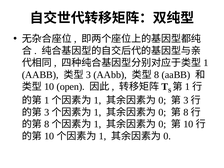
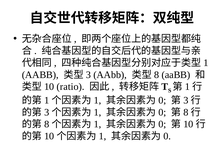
open: open -> ratio
